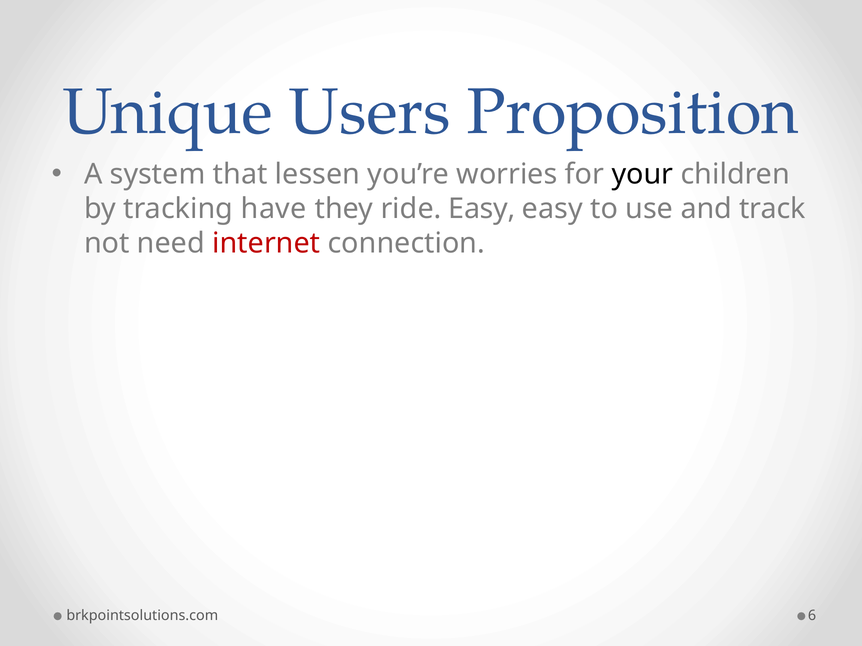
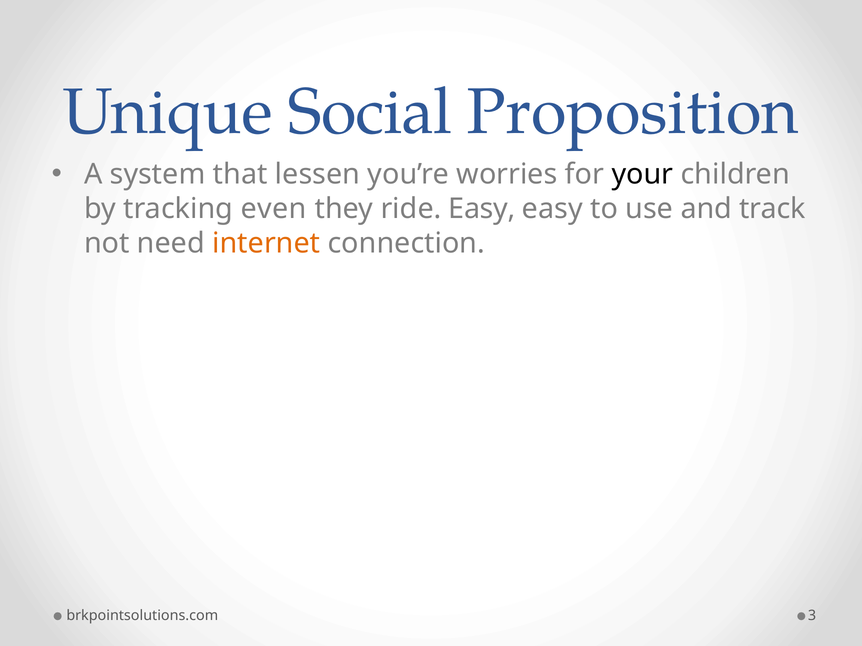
Users: Users -> Social
have: have -> even
internet colour: red -> orange
6: 6 -> 3
